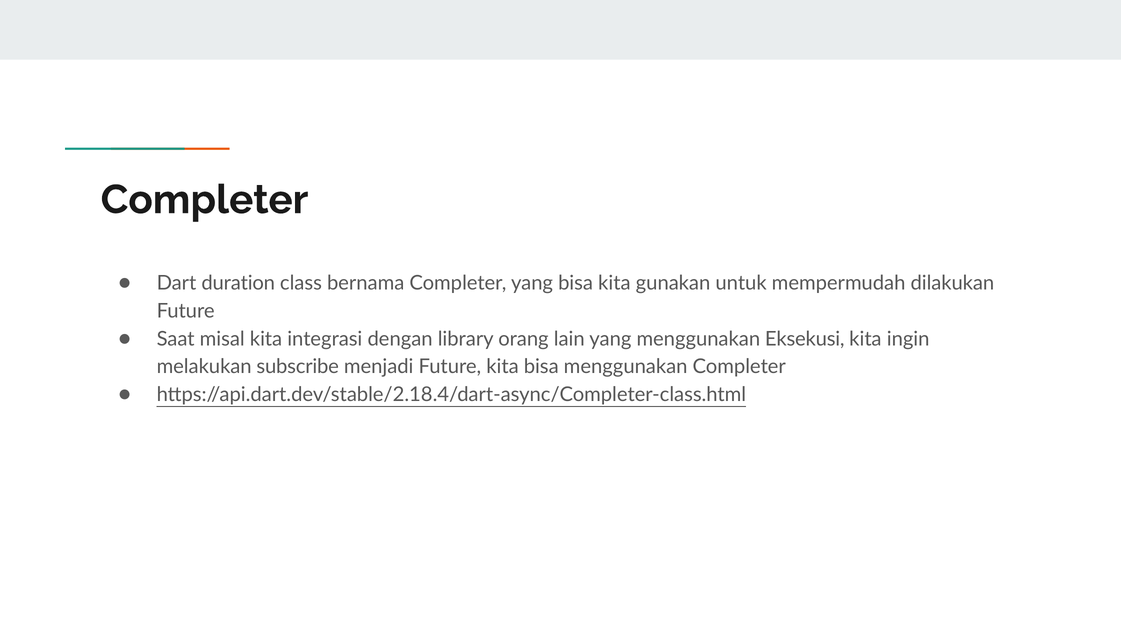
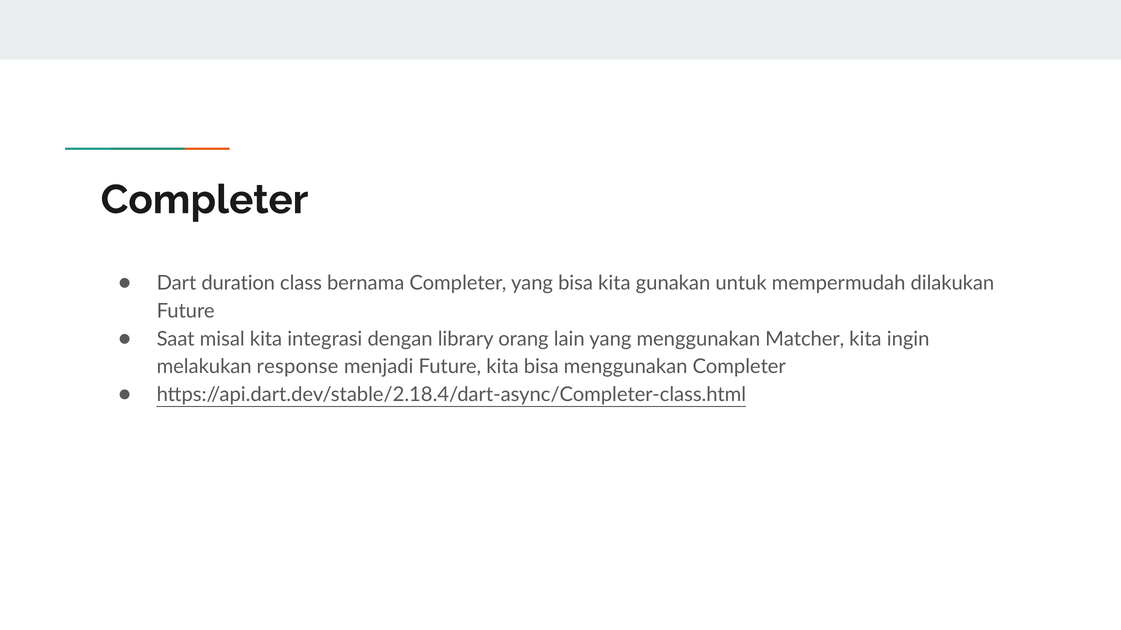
Eksekusi: Eksekusi -> Matcher
subscribe: subscribe -> response
